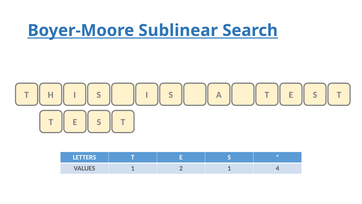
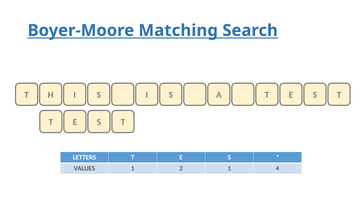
Sublinear: Sublinear -> Matching
